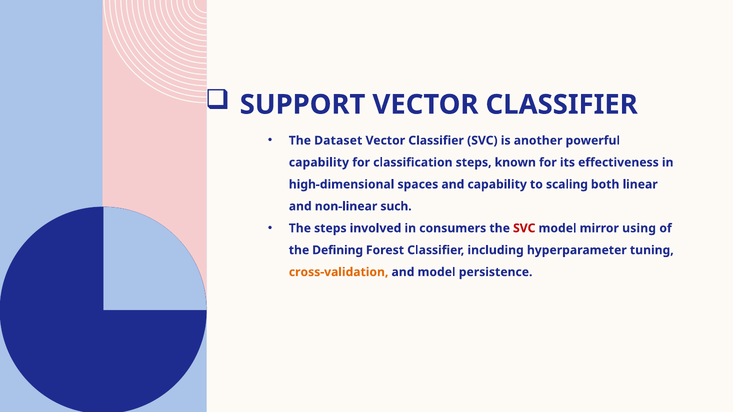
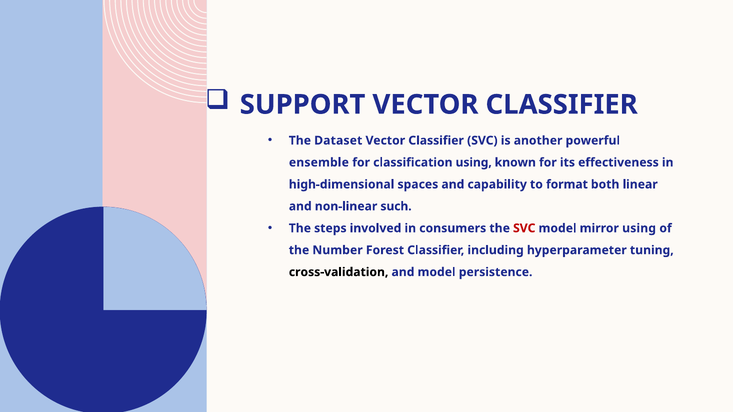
capability at (319, 163): capability -> ensemble
classification steps: steps -> using
scaling: scaling -> format
Defining: Defining -> Number
cross-validation colour: orange -> black
